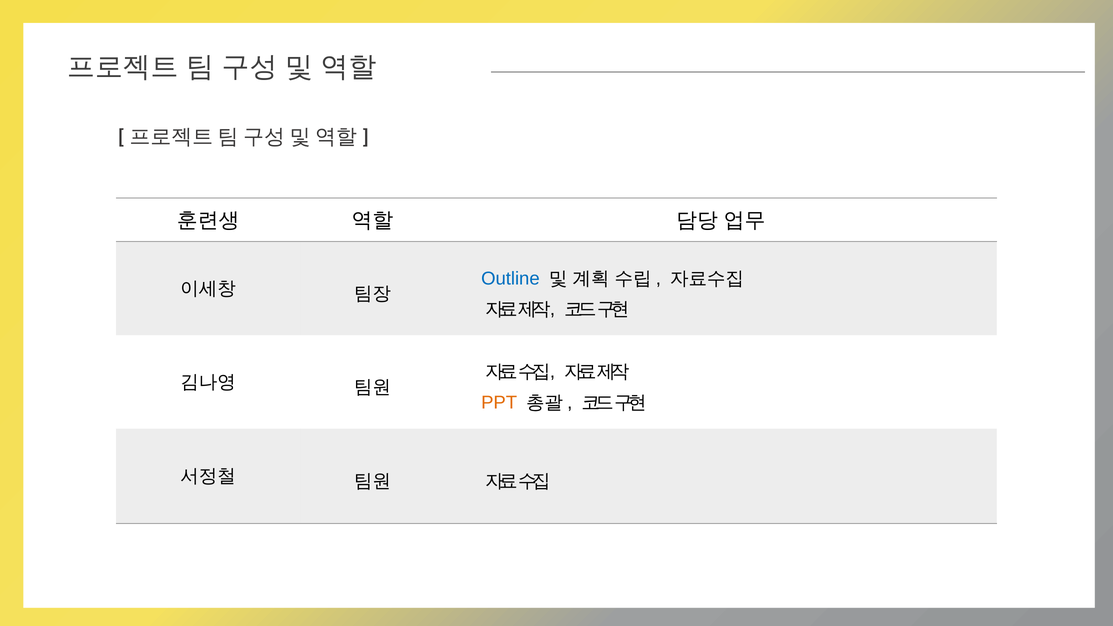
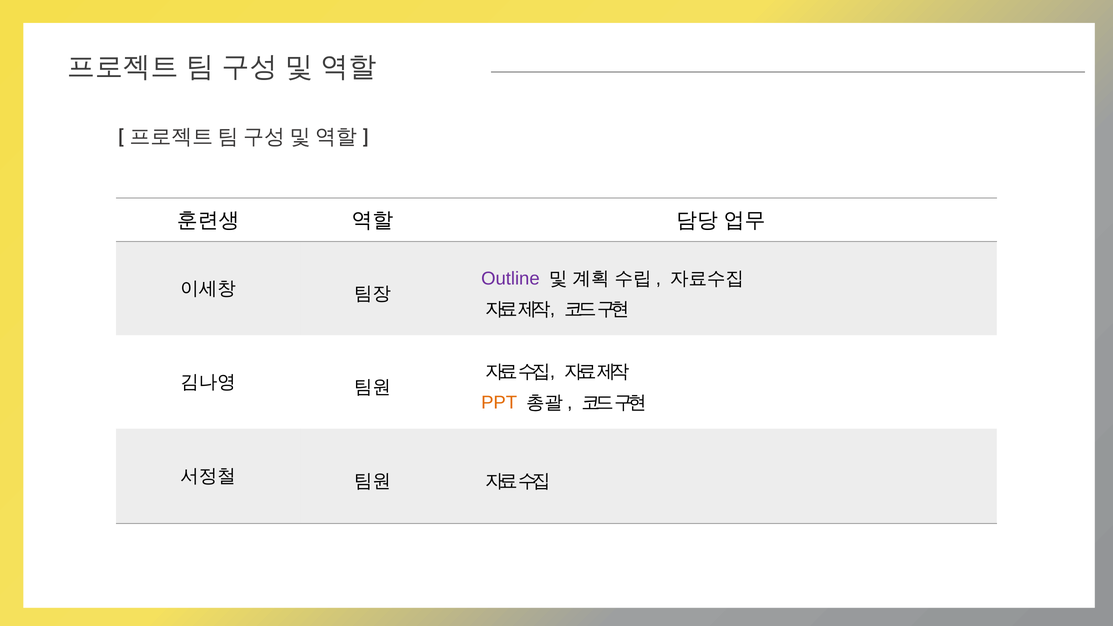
Outline colour: blue -> purple
